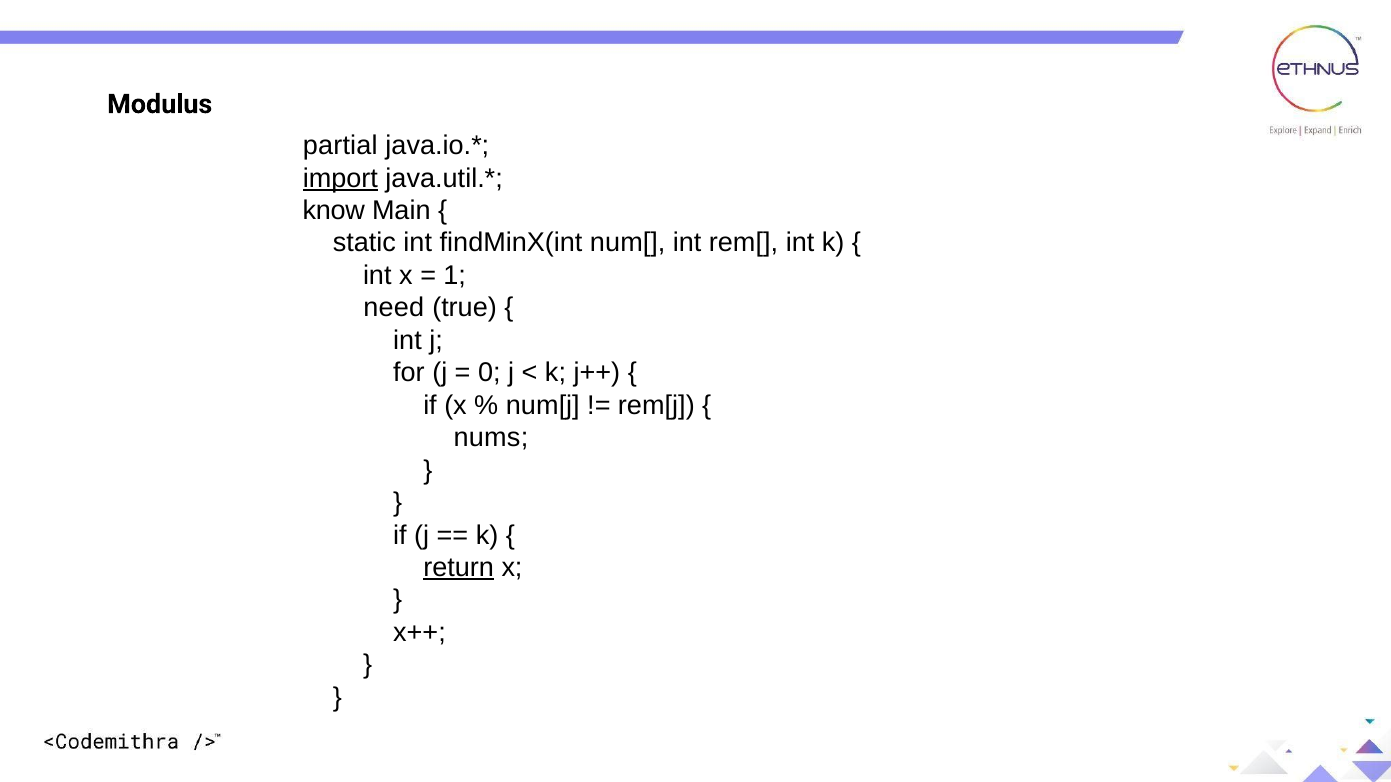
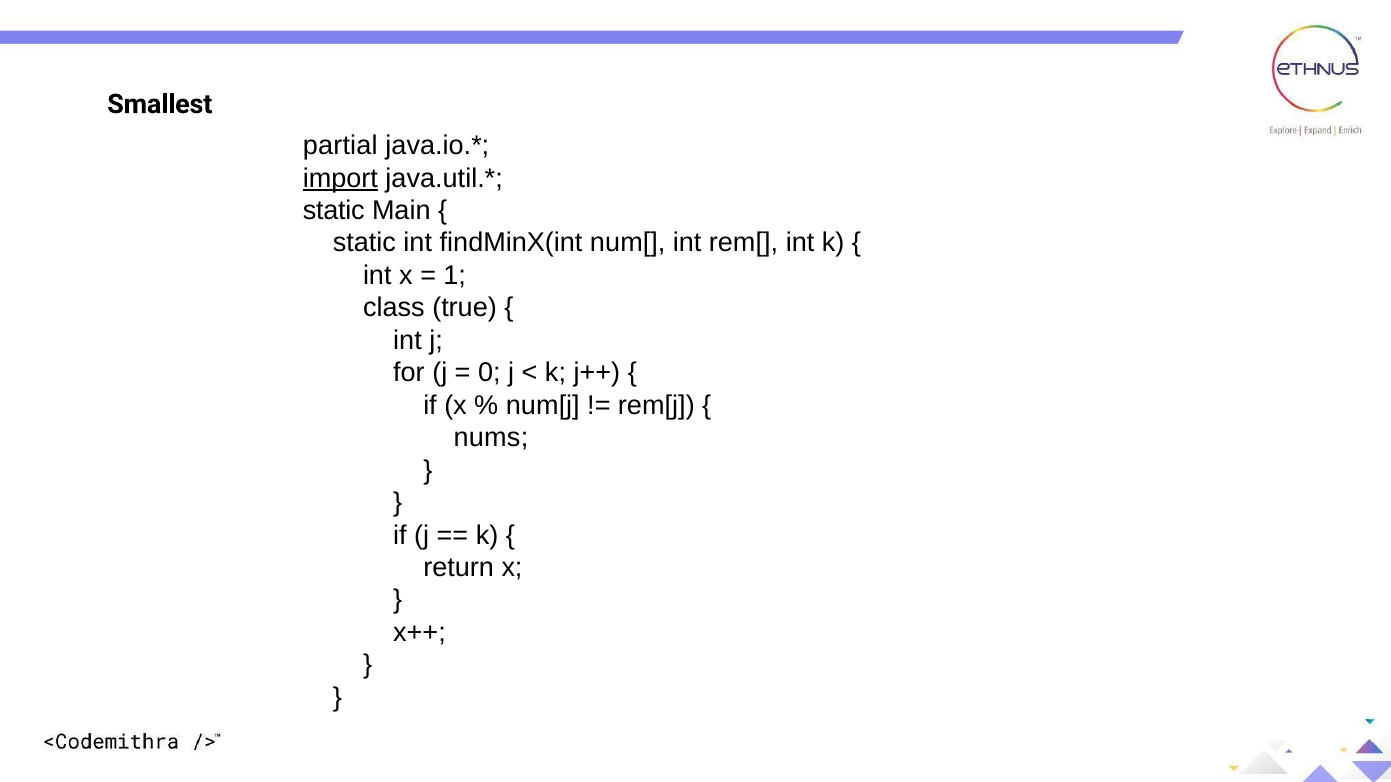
Modulus: Modulus -> Smallest
know at (334, 211): know -> static
need: need -> class
return underline: present -> none
